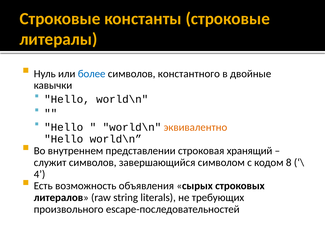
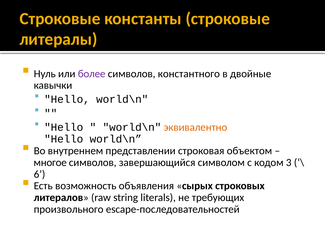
более colour: blue -> purple
хранящий: хранящий -> объектом
служит: служит -> многое
8: 8 -> 3
4: 4 -> 6
